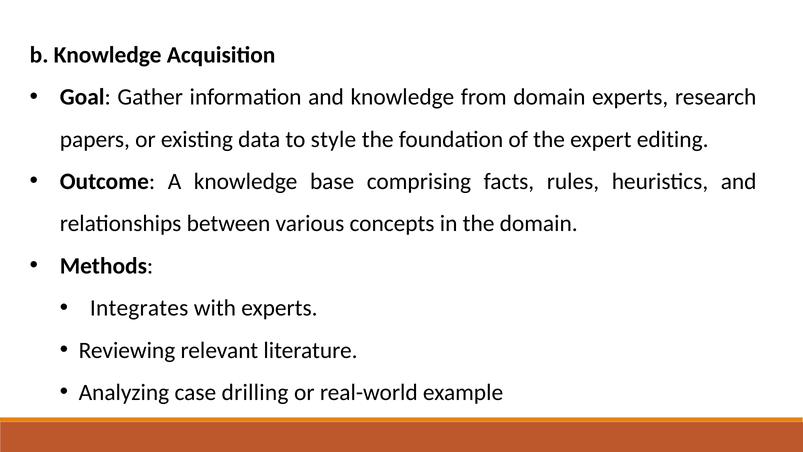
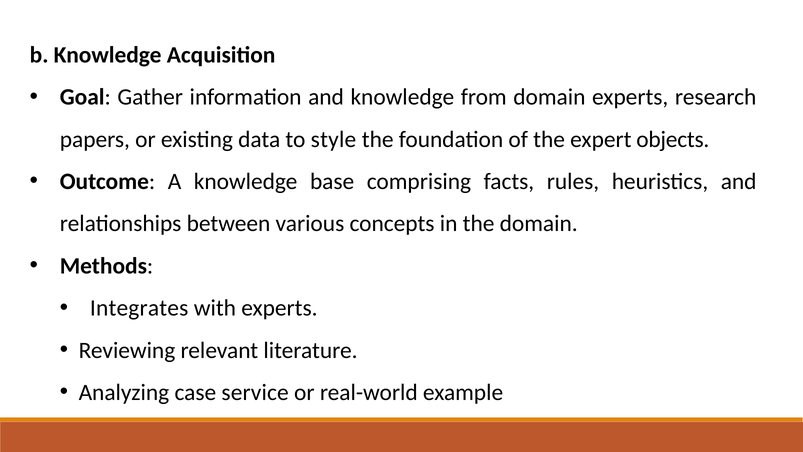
editing: editing -> objects
drilling: drilling -> service
